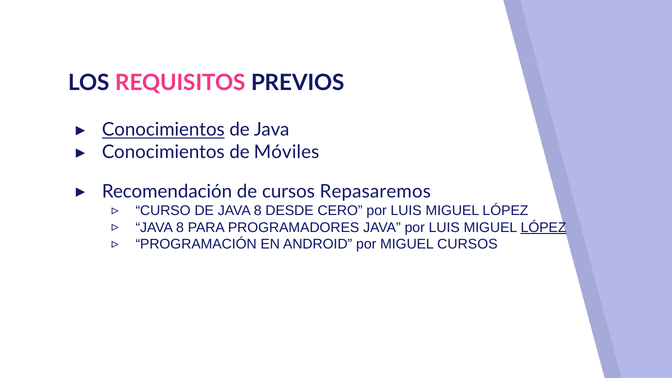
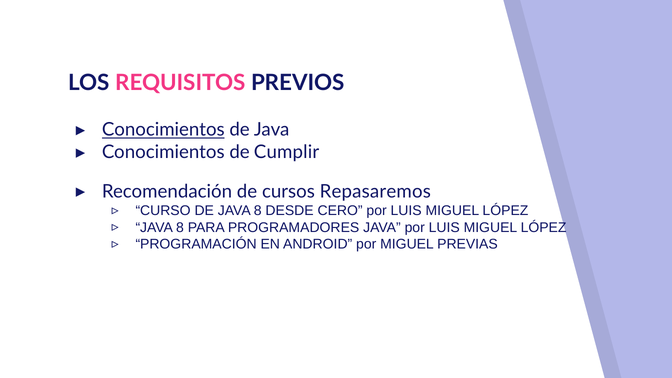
Móviles: Móviles -> Cumplir
LÓPEZ at (544, 228) underline: present -> none
MIGUEL CURSOS: CURSOS -> PREVIAS
